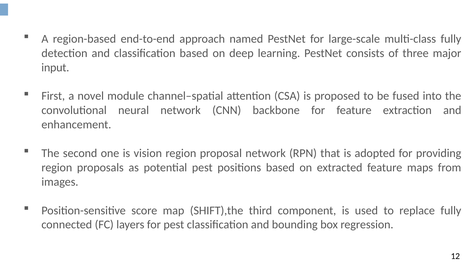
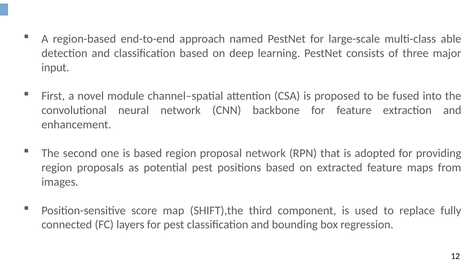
multi-class fully: fully -> able
is vision: vision -> based
